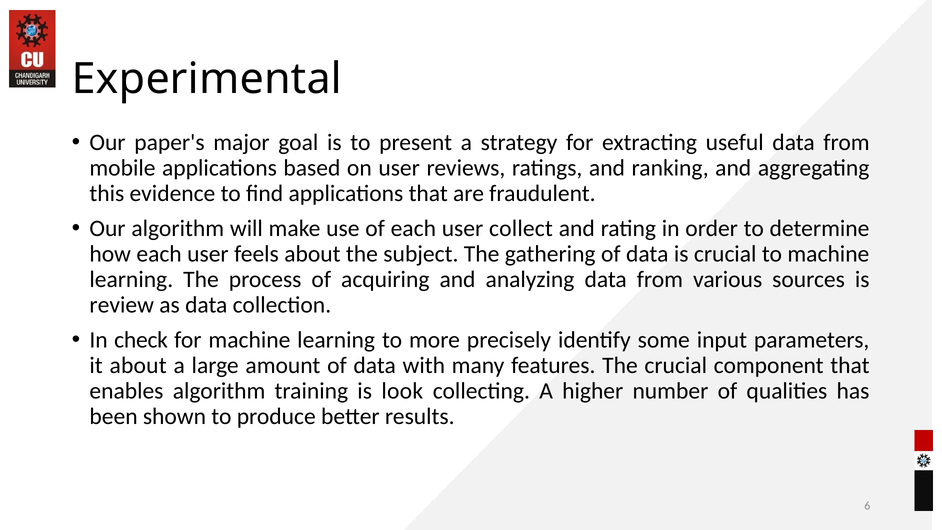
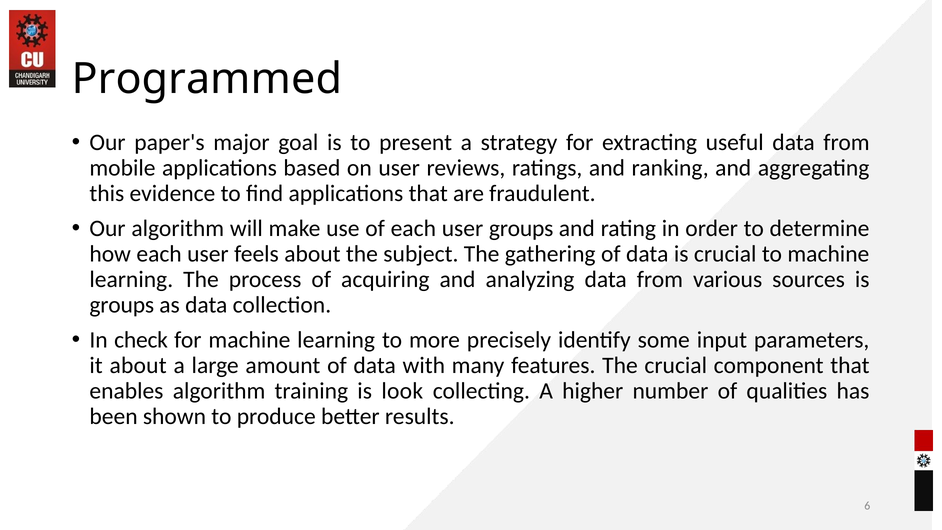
Experimental: Experimental -> Programmed
user collect: collect -> groups
review at (122, 305): review -> groups
